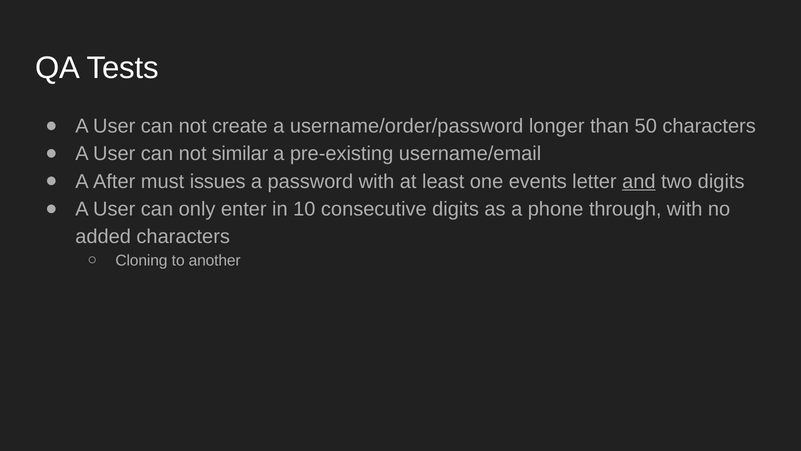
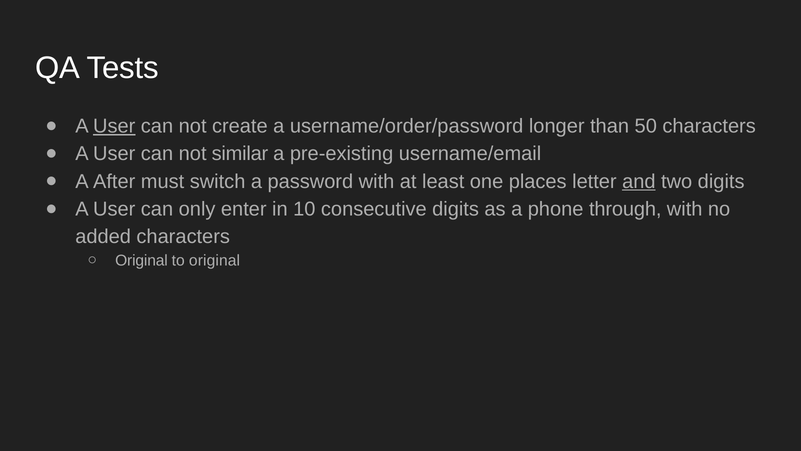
User at (114, 126) underline: none -> present
issues: issues -> switch
events: events -> places
Cloning at (141, 260): Cloning -> Original
to another: another -> original
